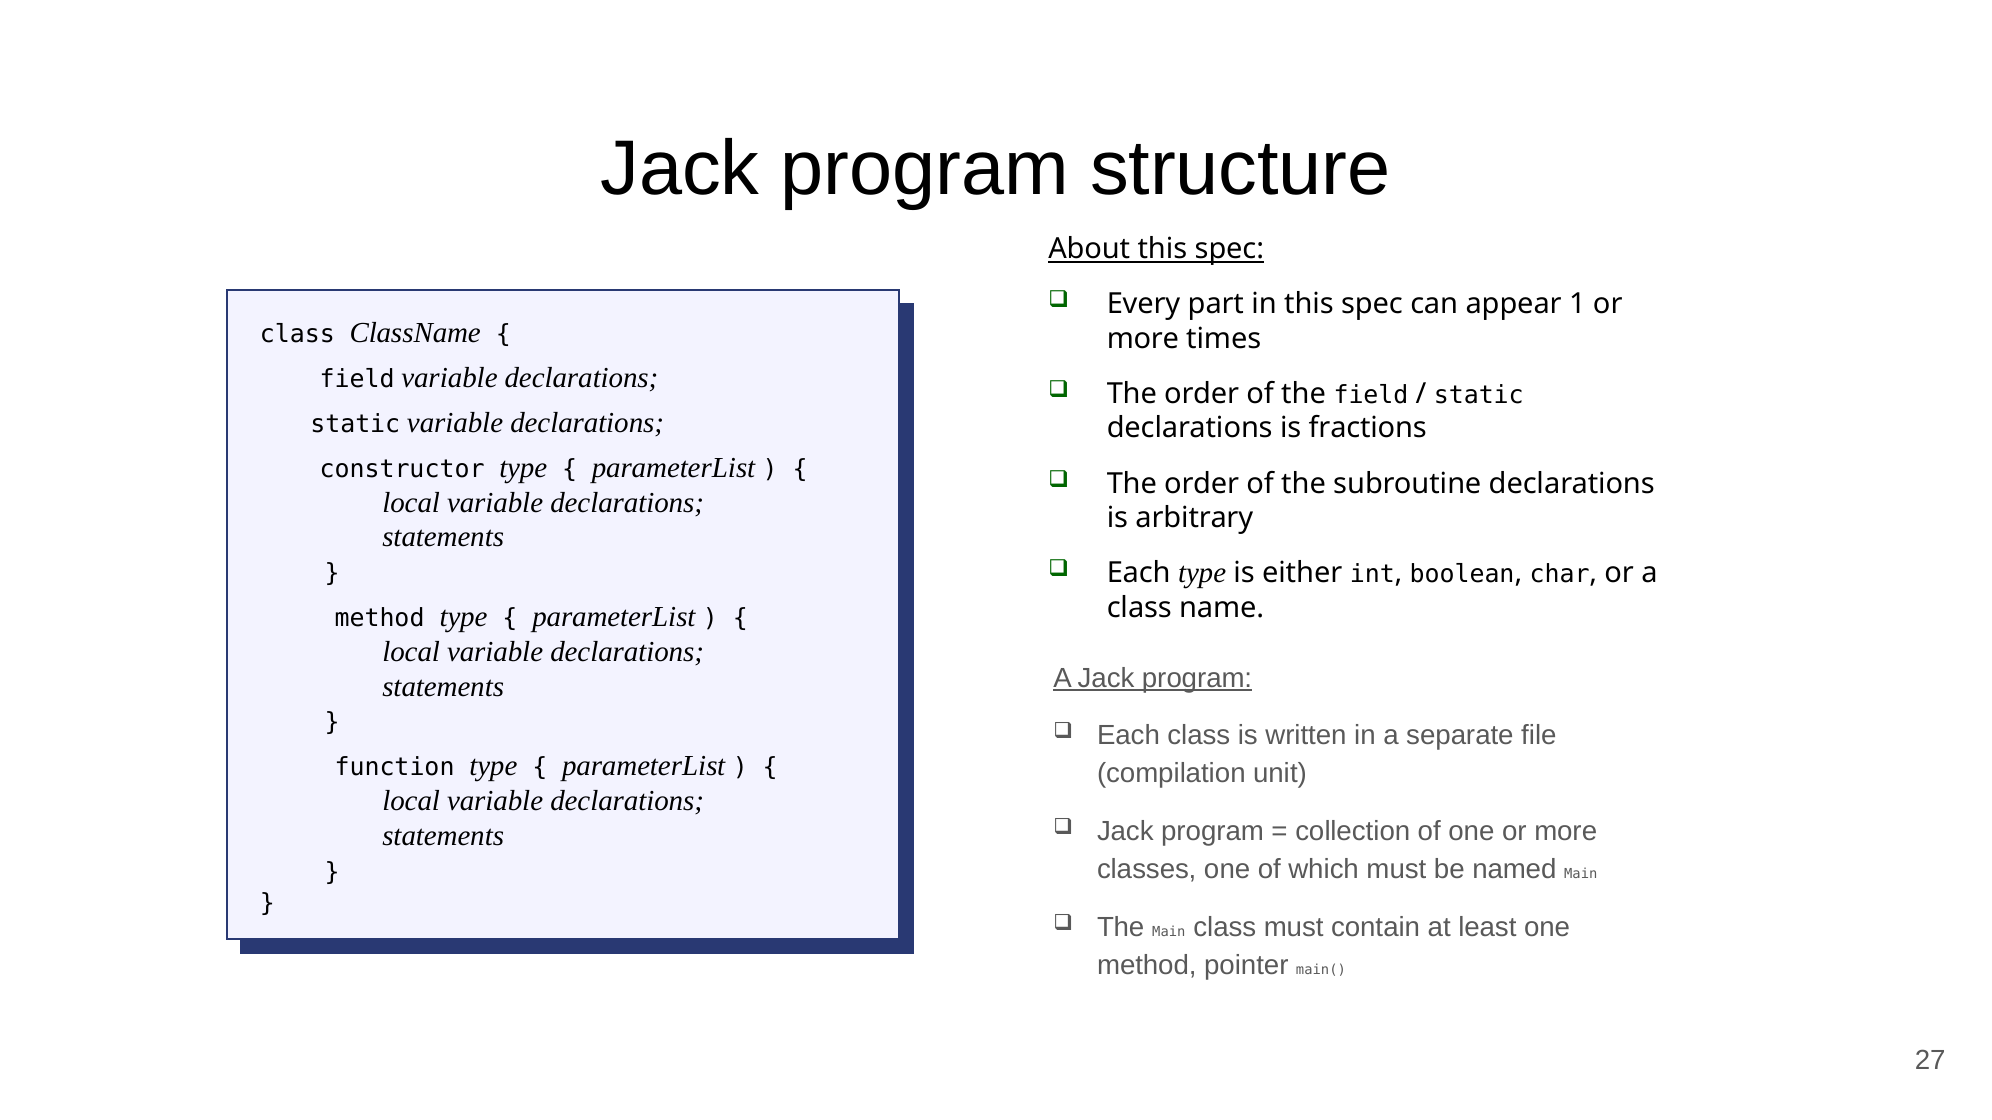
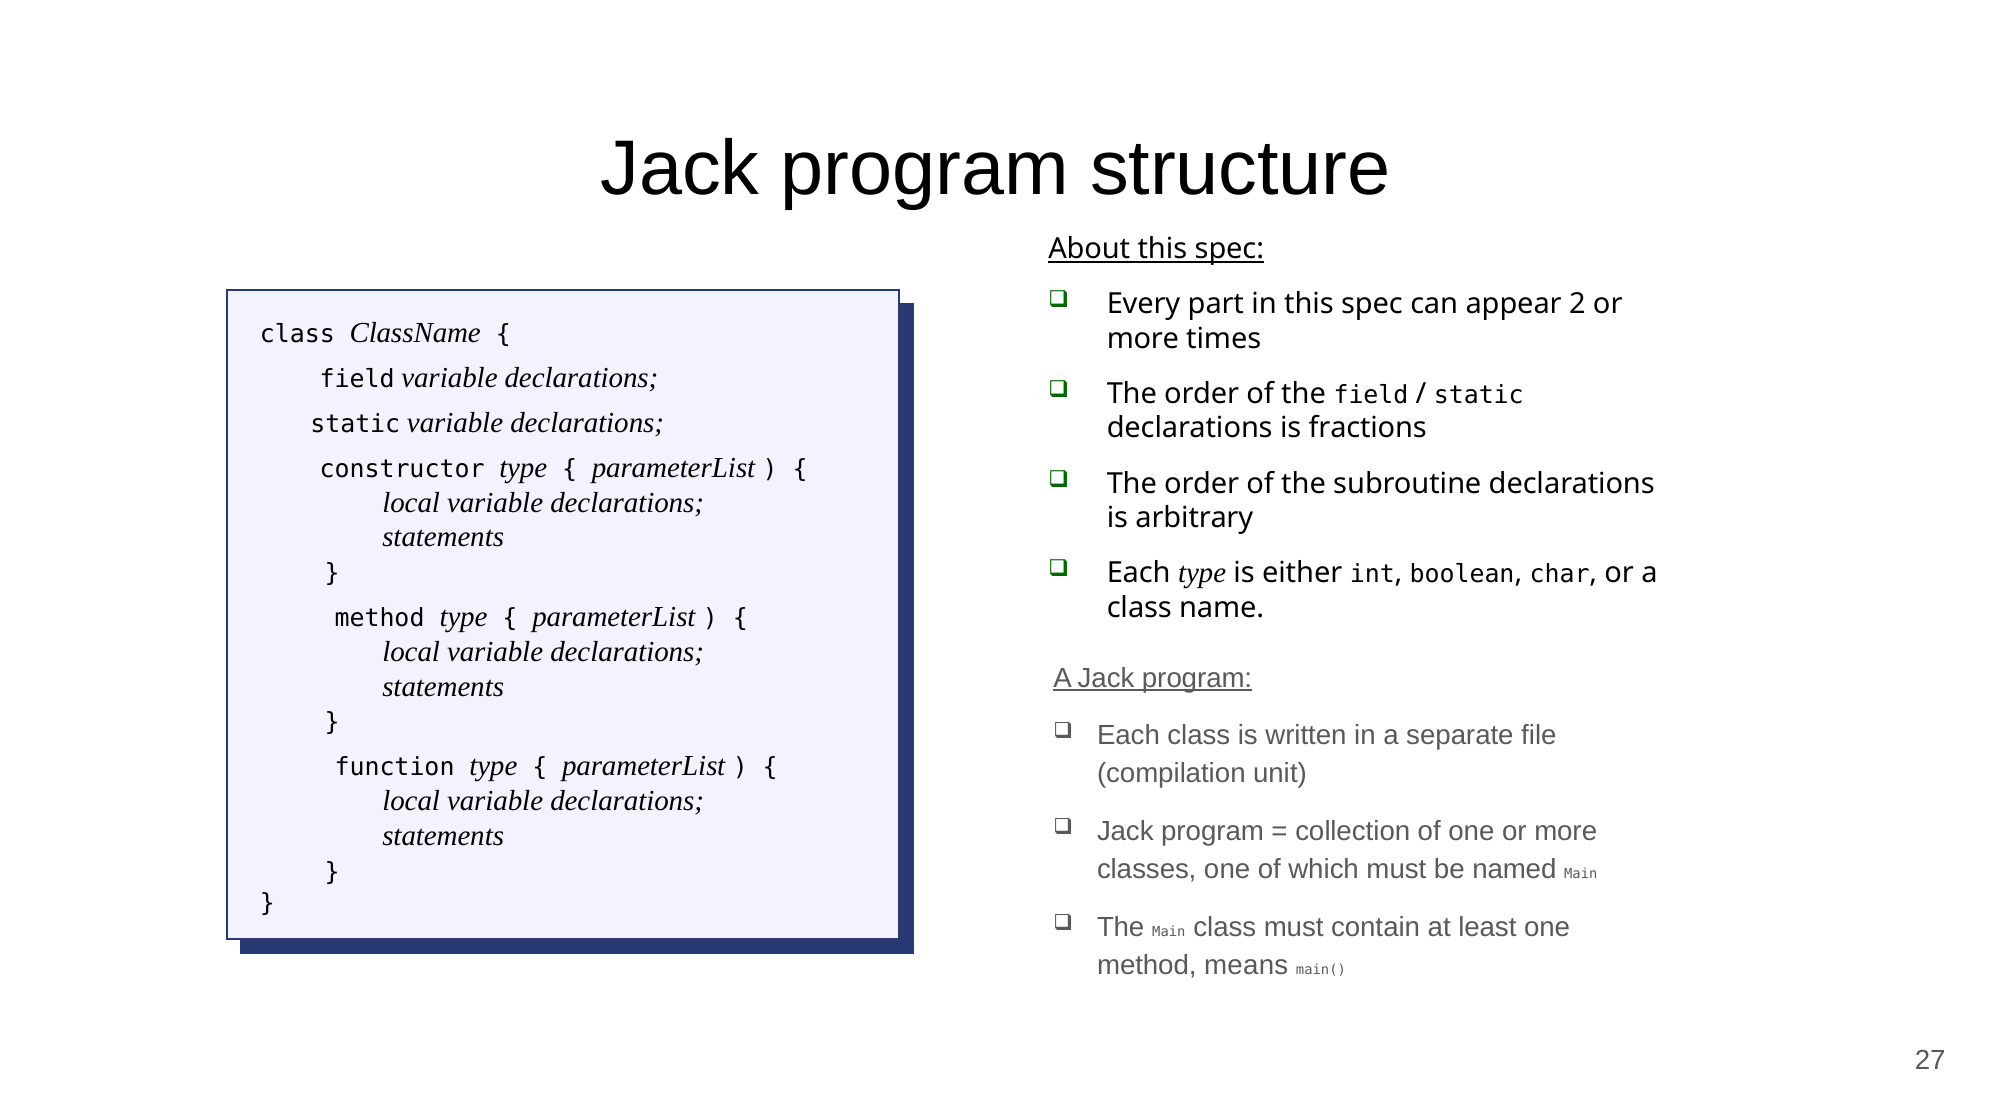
1: 1 -> 2
pointer: pointer -> means
